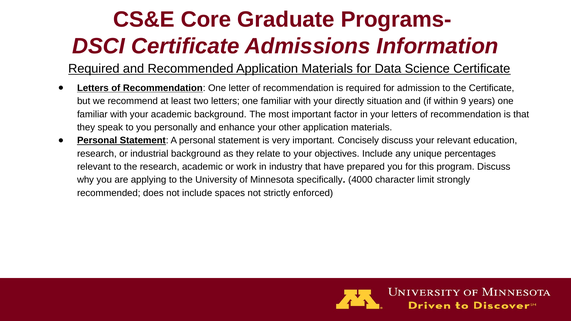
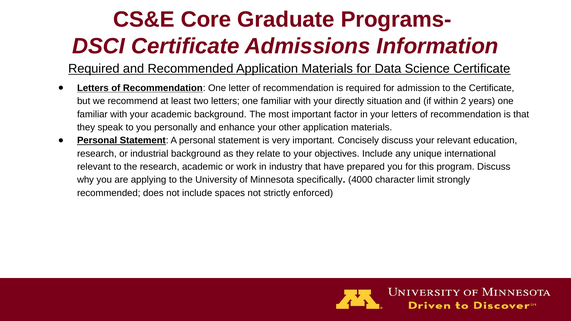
9: 9 -> 2
percentages: percentages -> international
